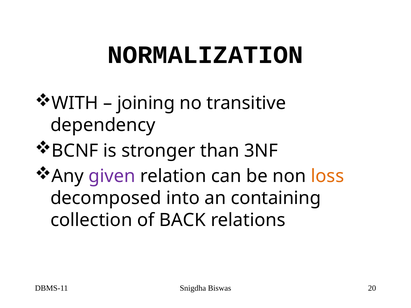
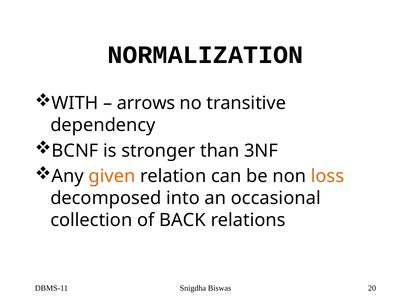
joining: joining -> arrows
given colour: purple -> orange
containing: containing -> occasional
